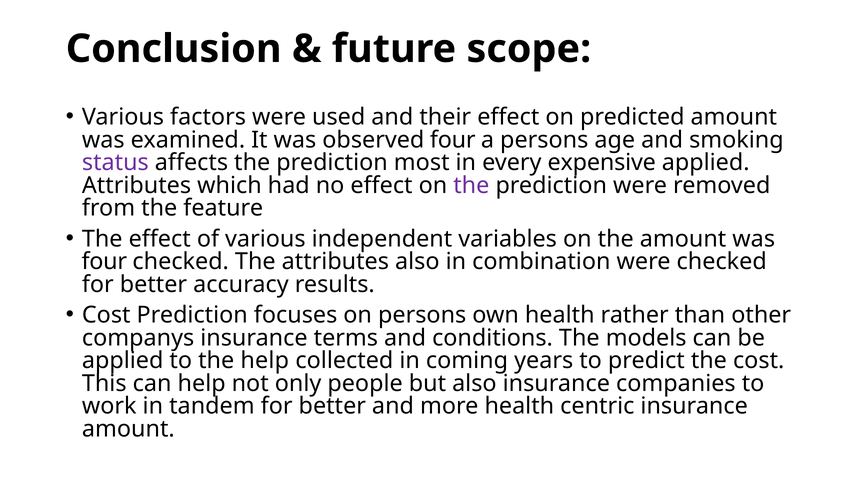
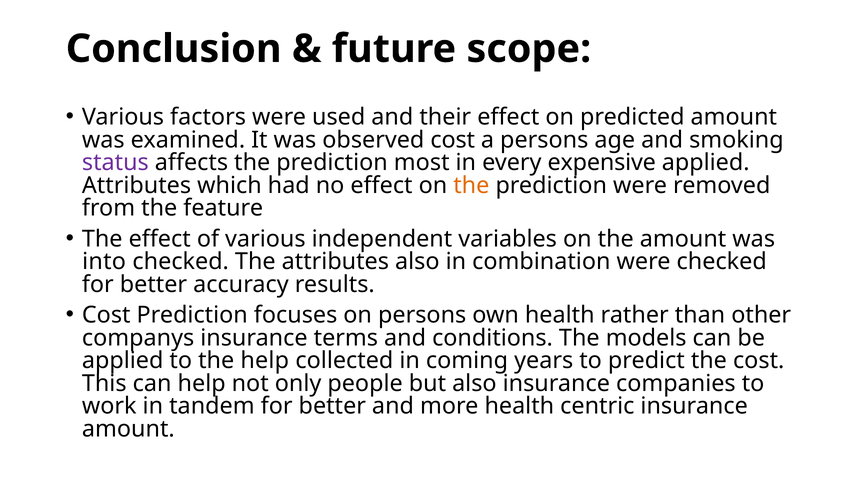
observed four: four -> cost
the at (471, 185) colour: purple -> orange
four at (104, 261): four -> into
